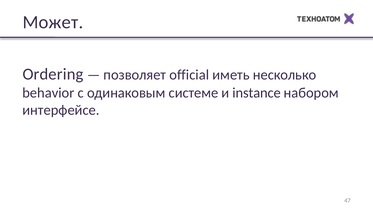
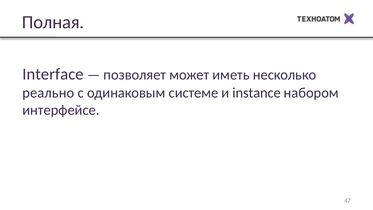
Может: Может -> Полная
Ordering: Ordering -> Interface
official: official -> может
behavior: behavior -> реально
